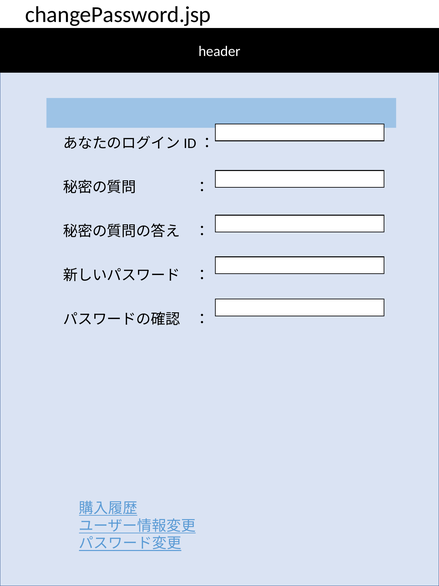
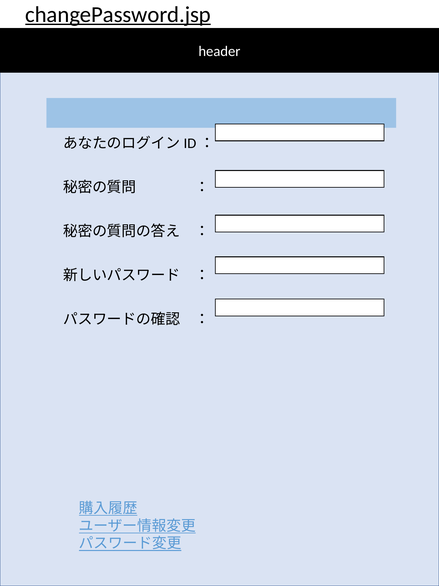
changePassword.jsp underline: none -> present
